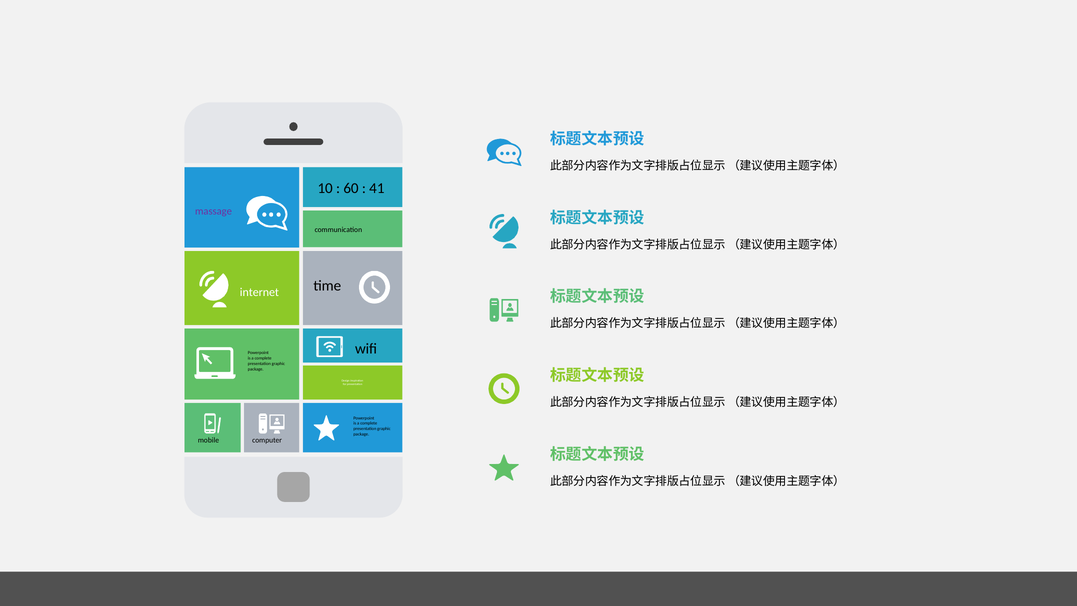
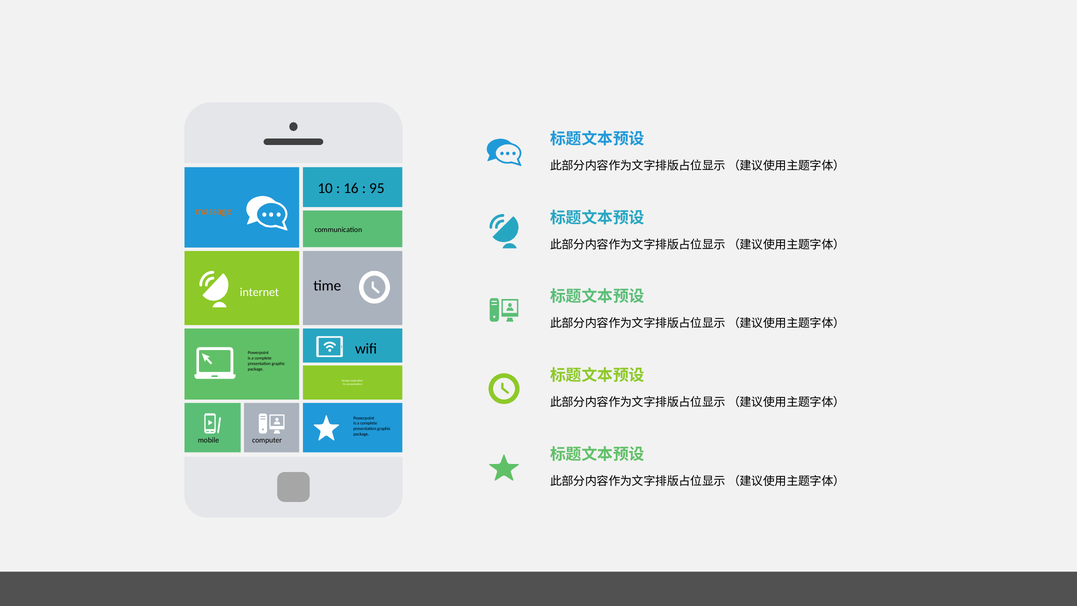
60: 60 -> 16
41: 41 -> 95
massage colour: purple -> orange
